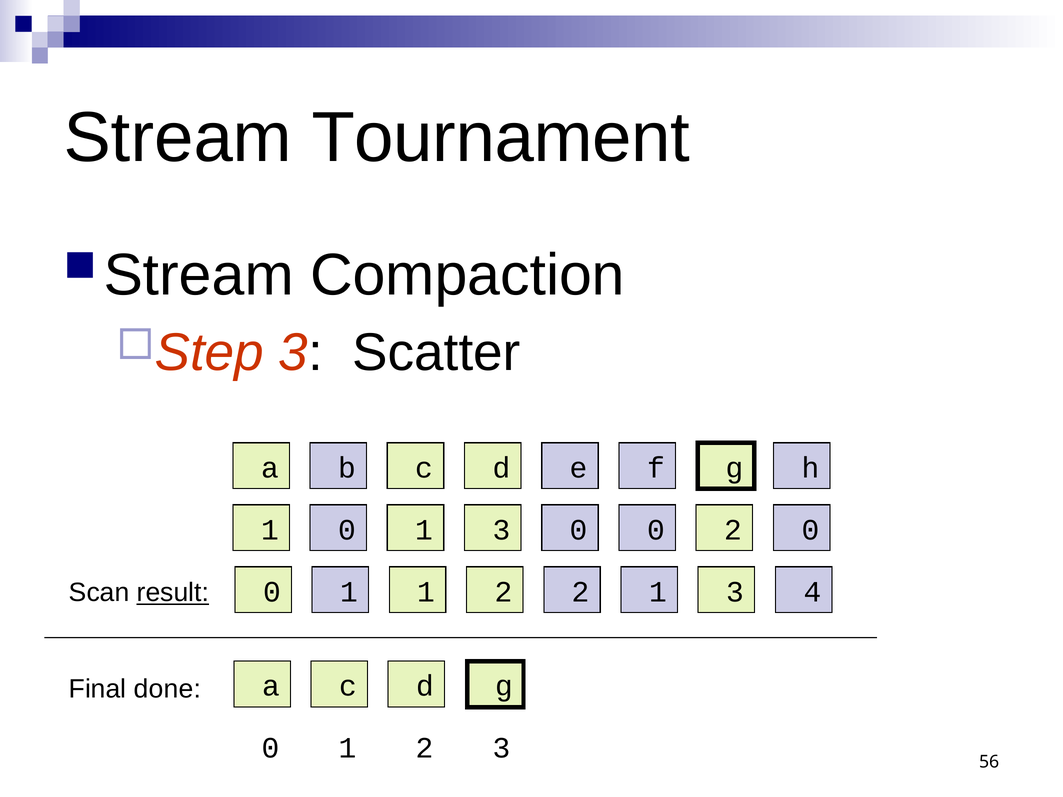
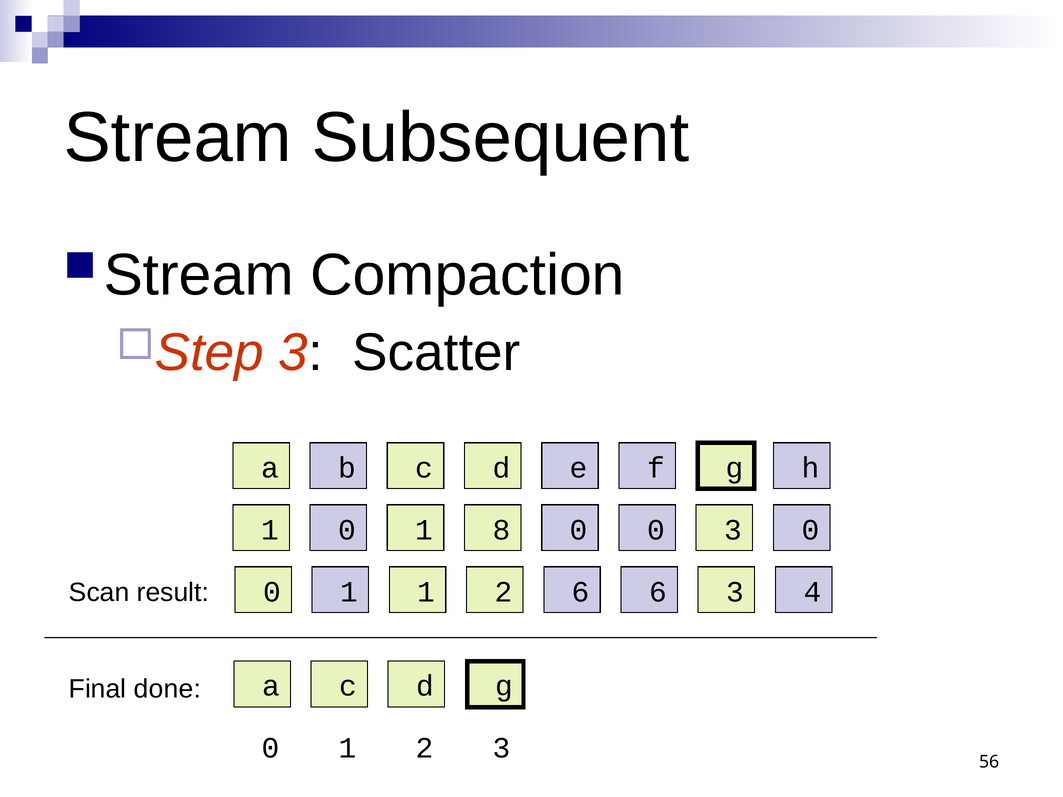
Tournament: Tournament -> Subsequent
1 3: 3 -> 8
0 2: 2 -> 3
result underline: present -> none
2 2: 2 -> 6
0 1 1: 1 -> 6
